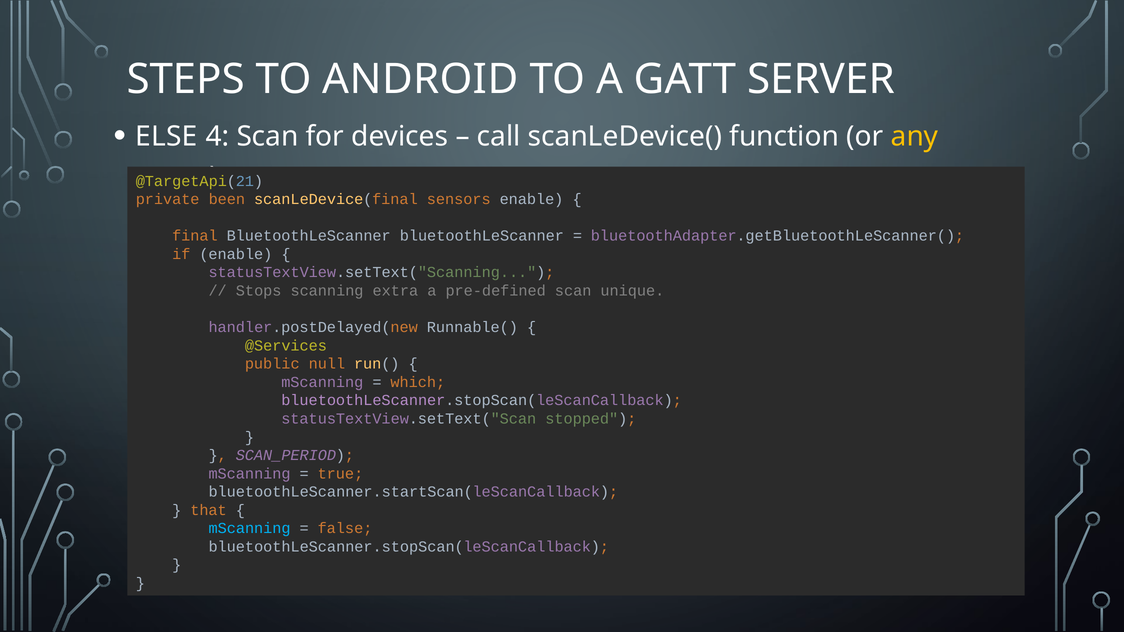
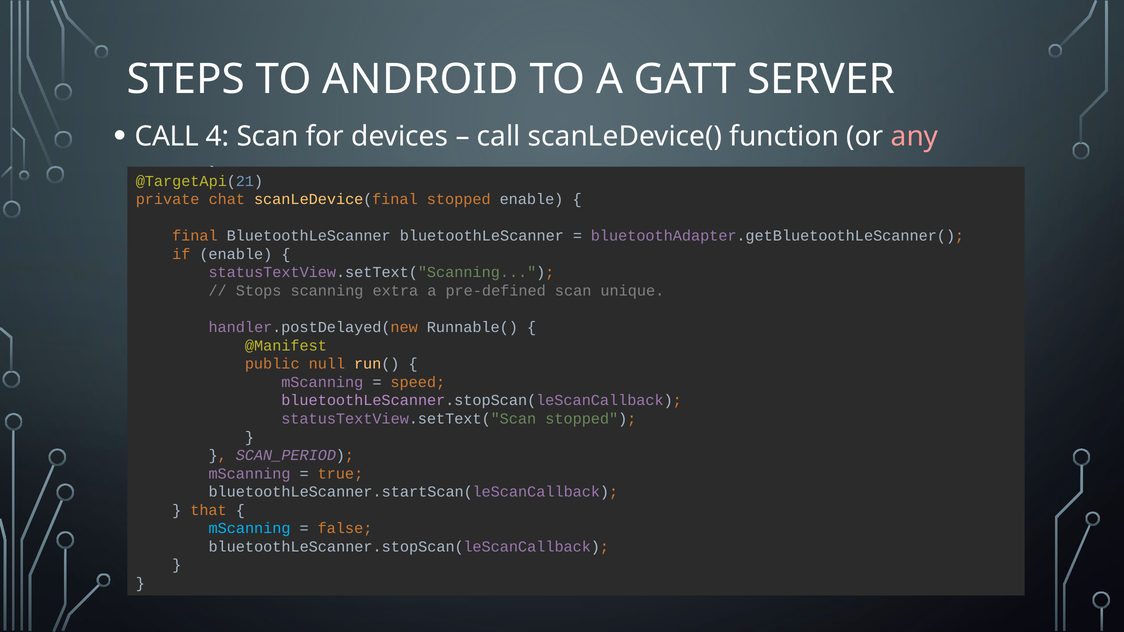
ELSE at (166, 137): ELSE -> CALL
any colour: yellow -> pink
been: been -> chat
scanLeDevice(final sensors: sensors -> stopped
@Services: @Services -> @Manifest
which: which -> speed
